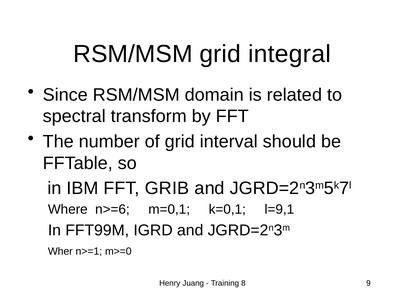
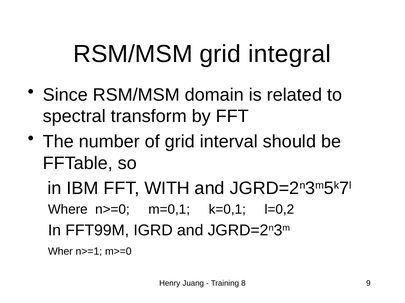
GRIB: GRIB -> WITH
n>=6: n>=6 -> n>=0
l=9,1: l=9,1 -> l=0,2
